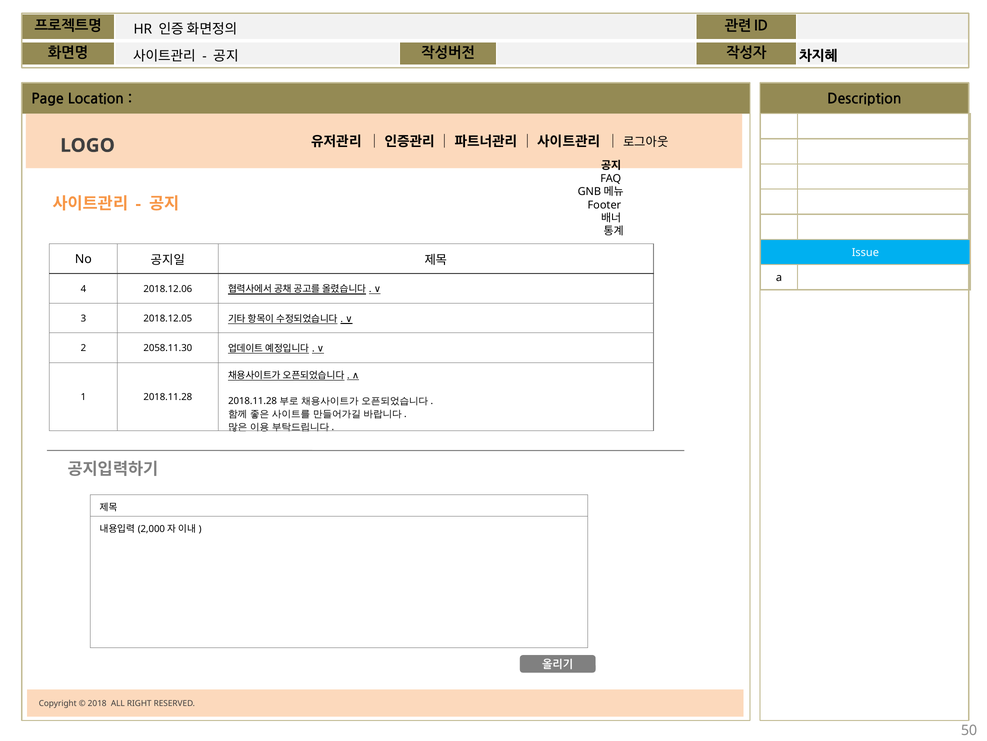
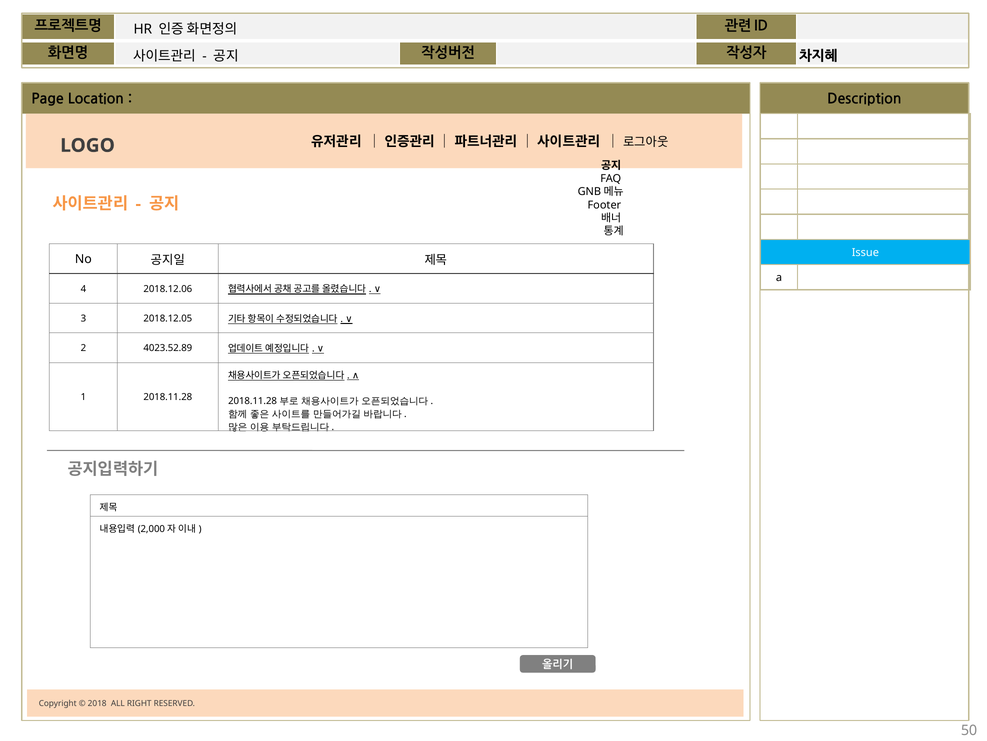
2058.11.30: 2058.11.30 -> 4023.52.89
